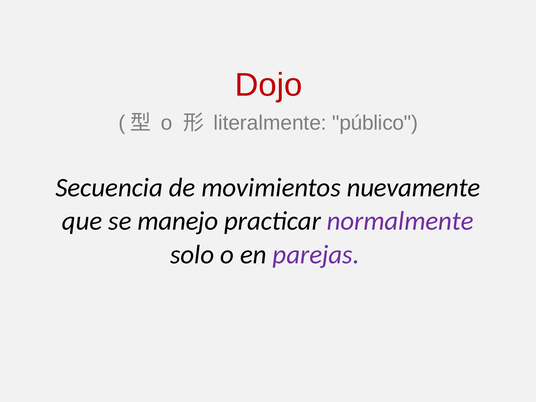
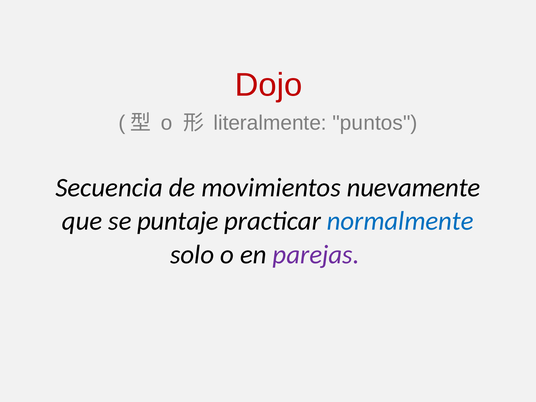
público: público -> puntos
manejo: manejo -> puntaje
normalmente colour: purple -> blue
